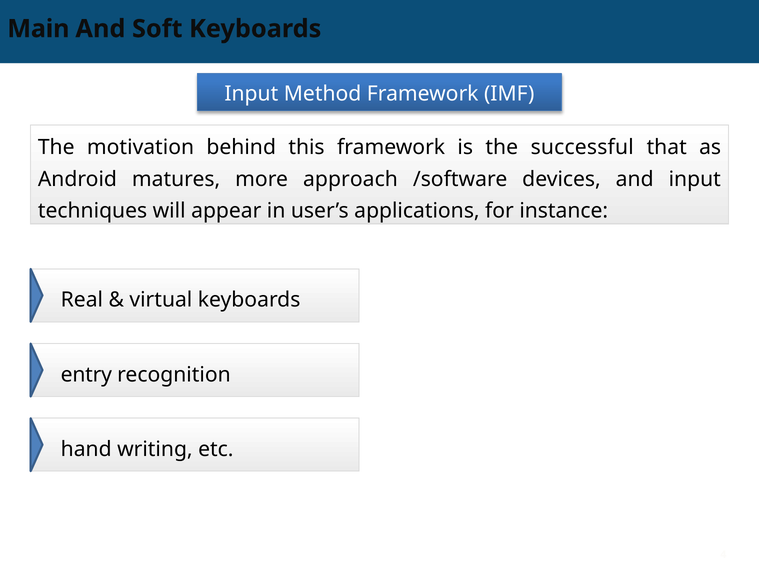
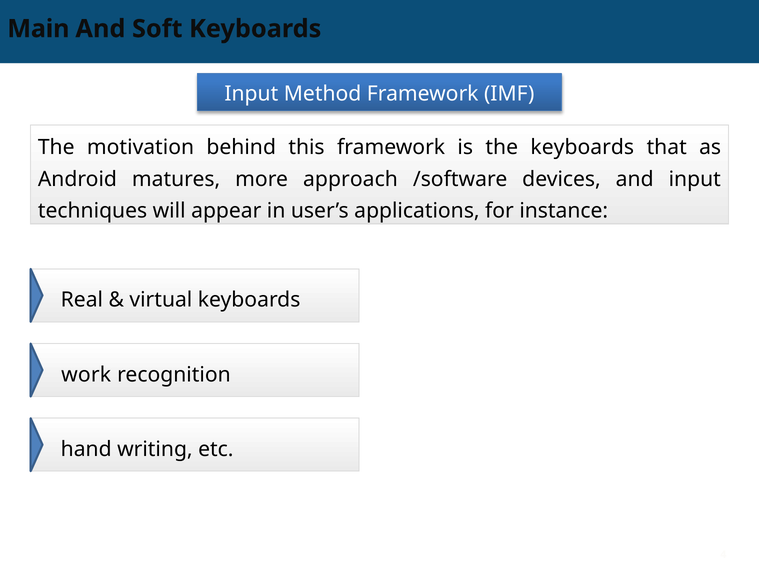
the successful: successful -> keyboards
entry: entry -> work
